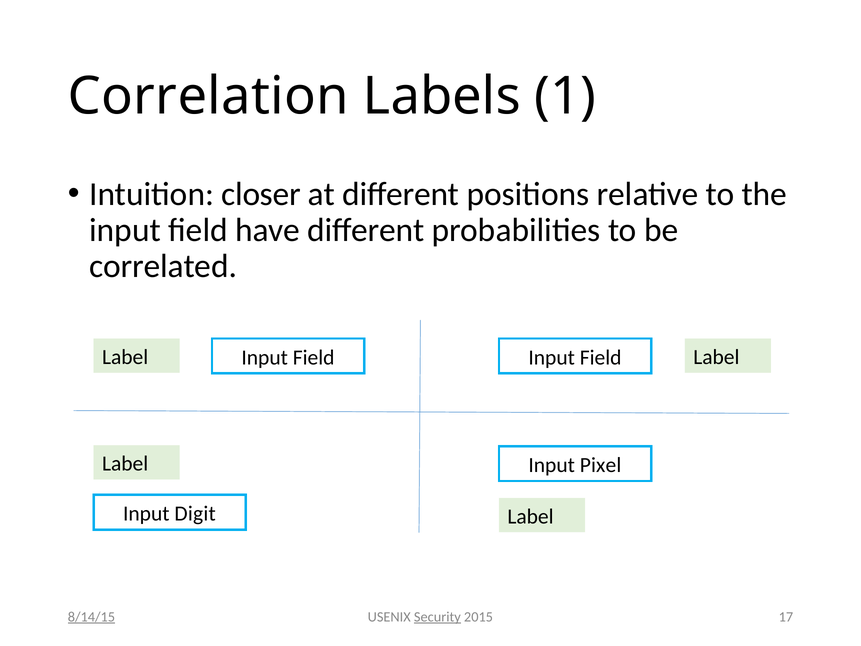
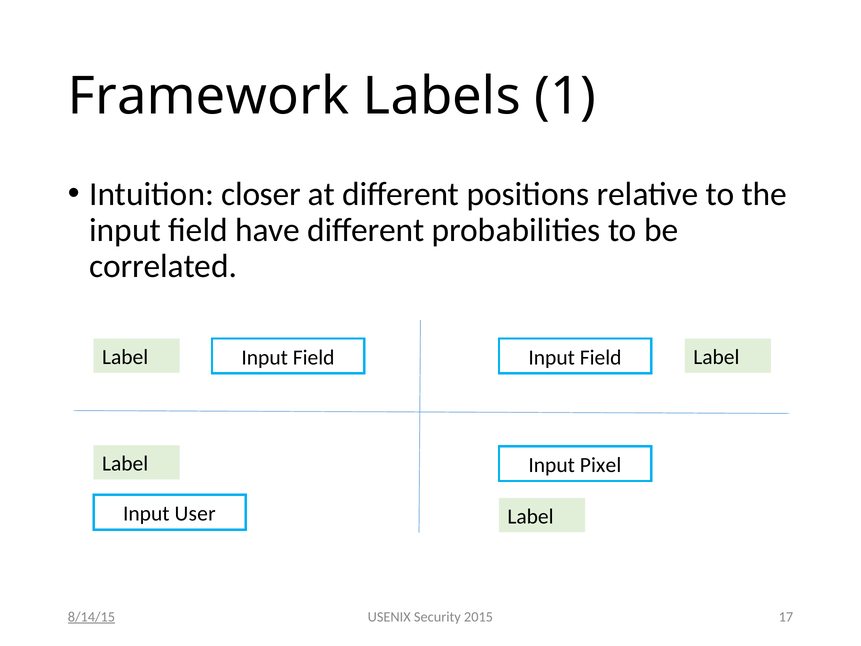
Correlation: Correlation -> Framework
Digit: Digit -> User
Security underline: present -> none
